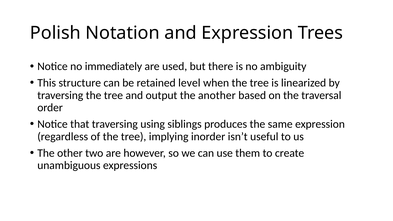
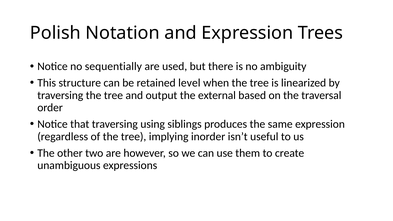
immediately: immediately -> sequentially
another: another -> external
